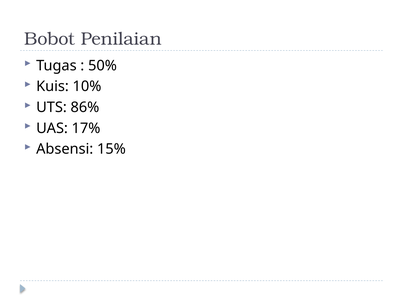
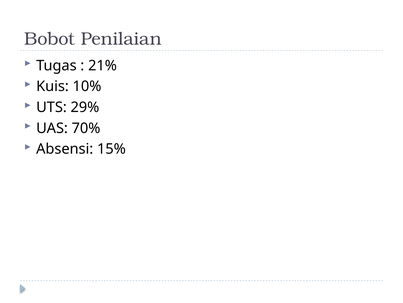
50%: 50% -> 21%
86%: 86% -> 29%
17%: 17% -> 70%
